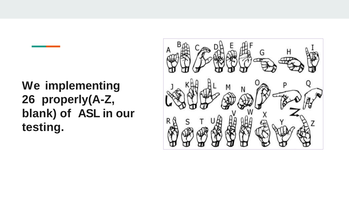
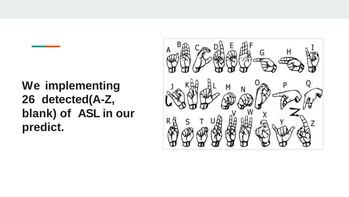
properly(A-Z: properly(A-Z -> detected(A-Z
testing: testing -> predict
